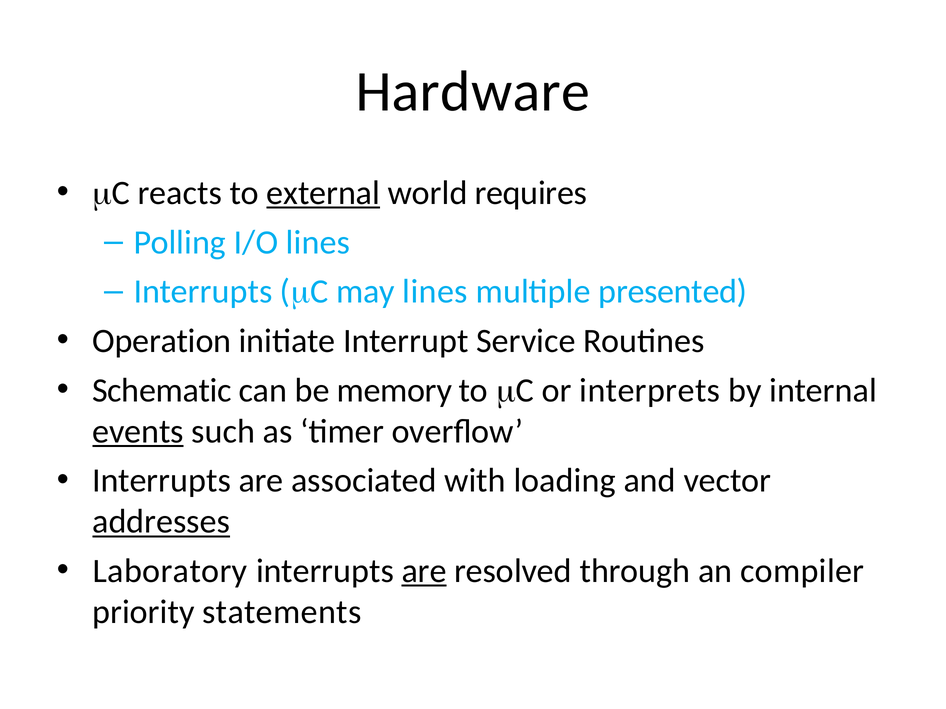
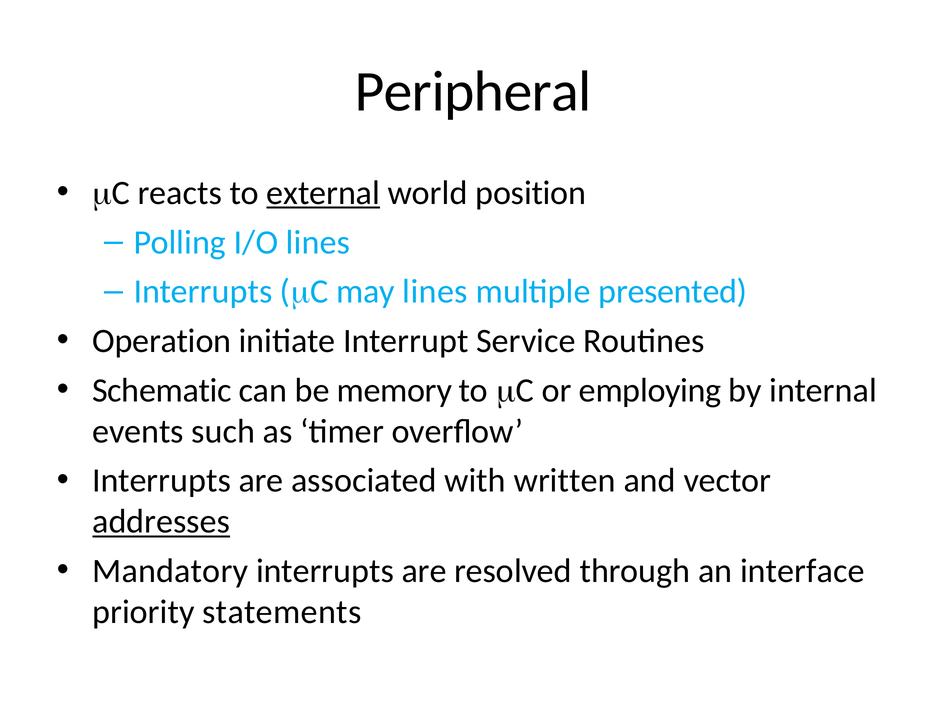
Hardware: Hardware -> Peripheral
requires: requires -> position
interprets: interprets -> employing
events underline: present -> none
loading: loading -> written
Laboratory: Laboratory -> Mandatory
are at (424, 571) underline: present -> none
compiler: compiler -> interface
